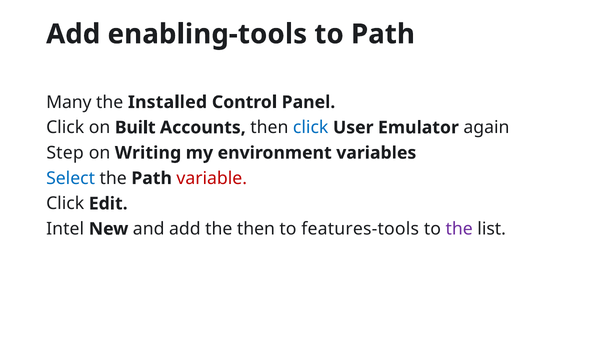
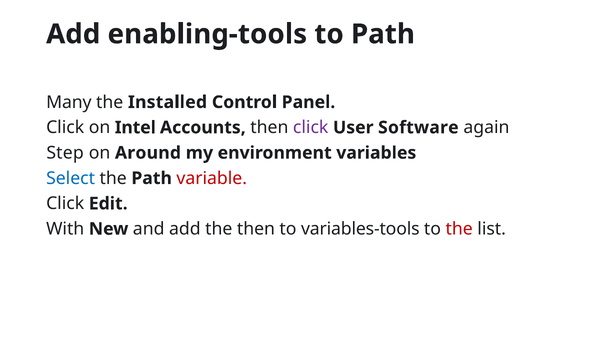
Built: Built -> Intel
click at (311, 128) colour: blue -> purple
Emulator: Emulator -> Software
Writing: Writing -> Around
Intel: Intel -> With
features-tools: features-tools -> variables-tools
the at (459, 229) colour: purple -> red
